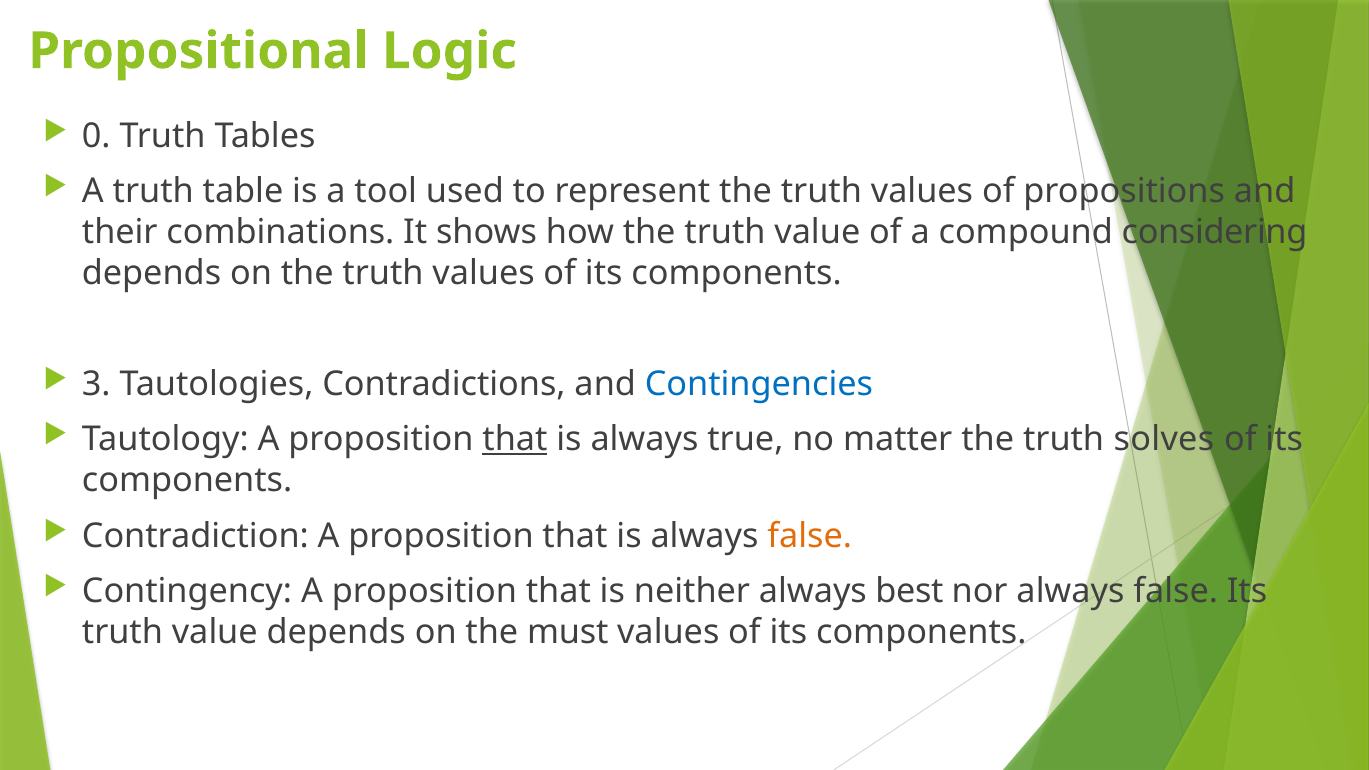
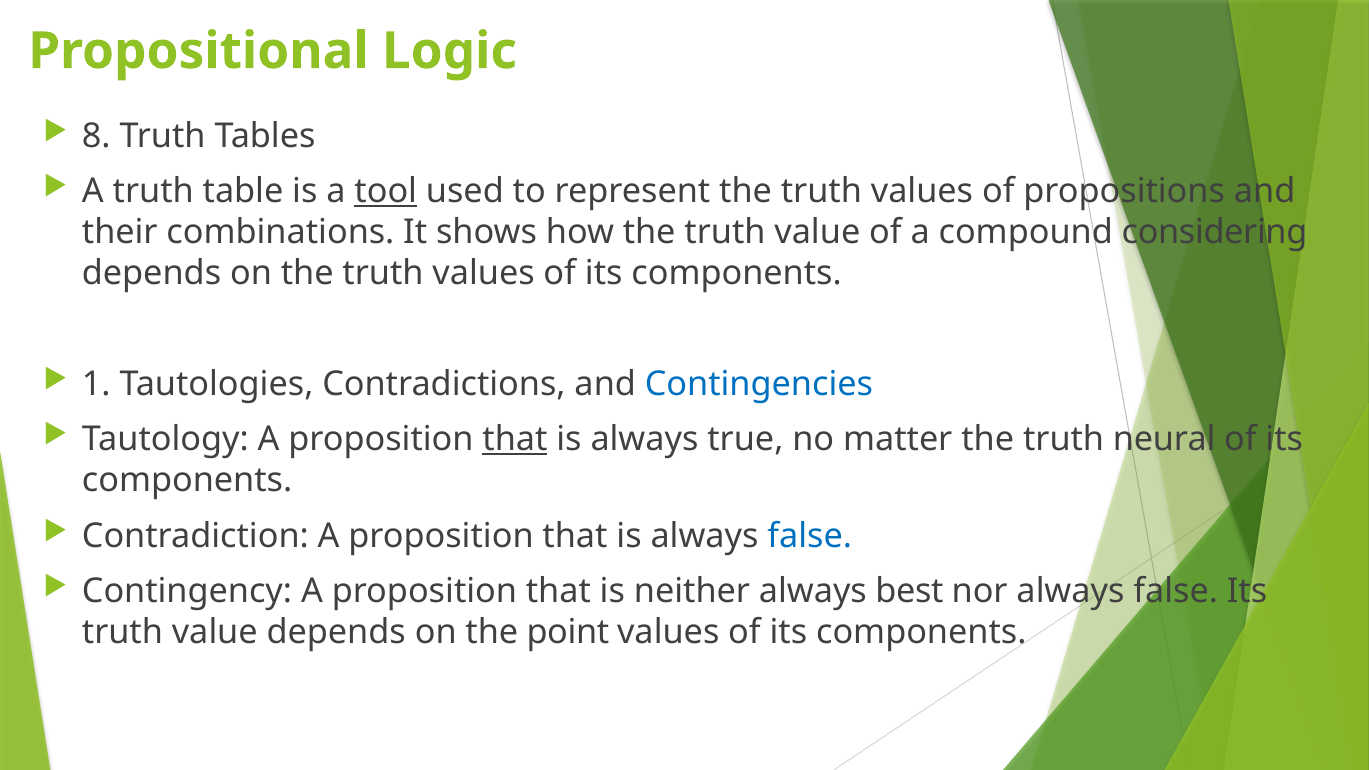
0: 0 -> 8
tool underline: none -> present
3: 3 -> 1
solves: solves -> neural
false at (810, 536) colour: orange -> blue
must: must -> point
